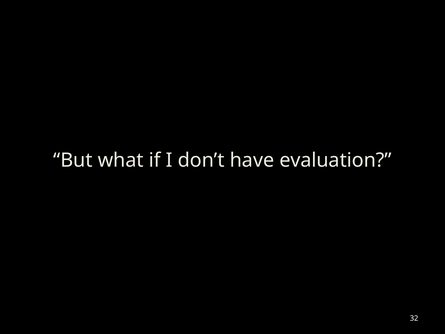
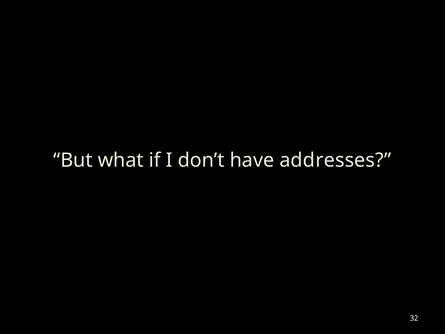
evaluation: evaluation -> addresses
